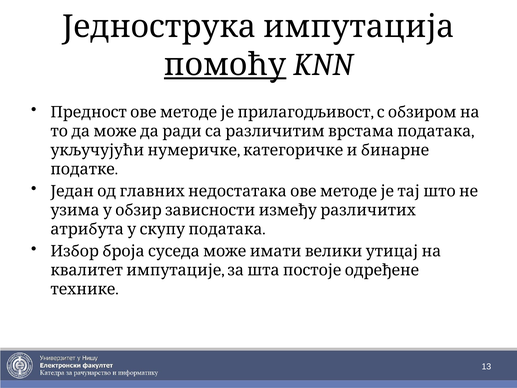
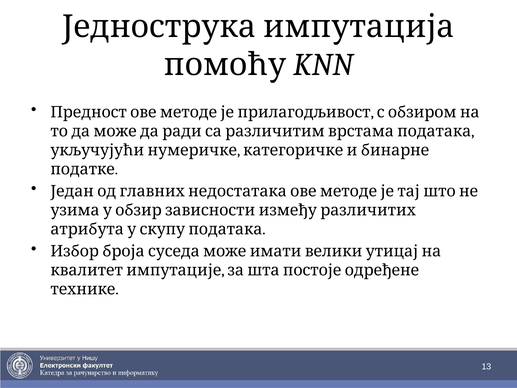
помоћу underline: present -> none
